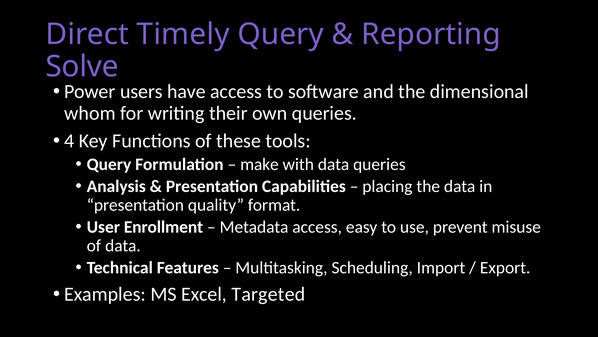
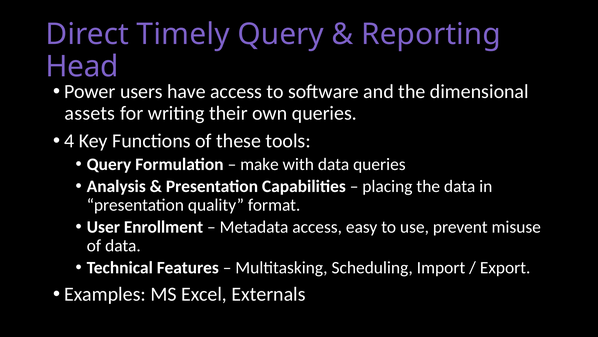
Solve: Solve -> Head
whom: whom -> assets
Targeted: Targeted -> Externals
